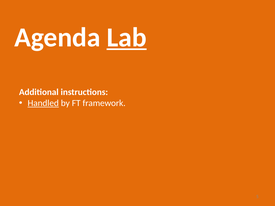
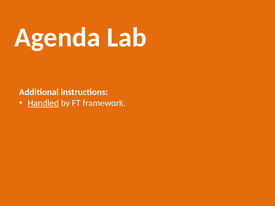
Lab underline: present -> none
